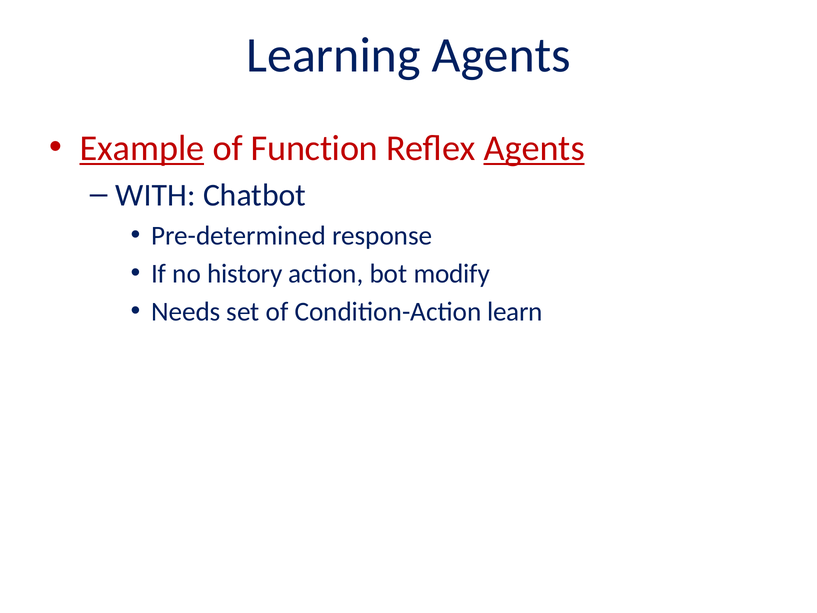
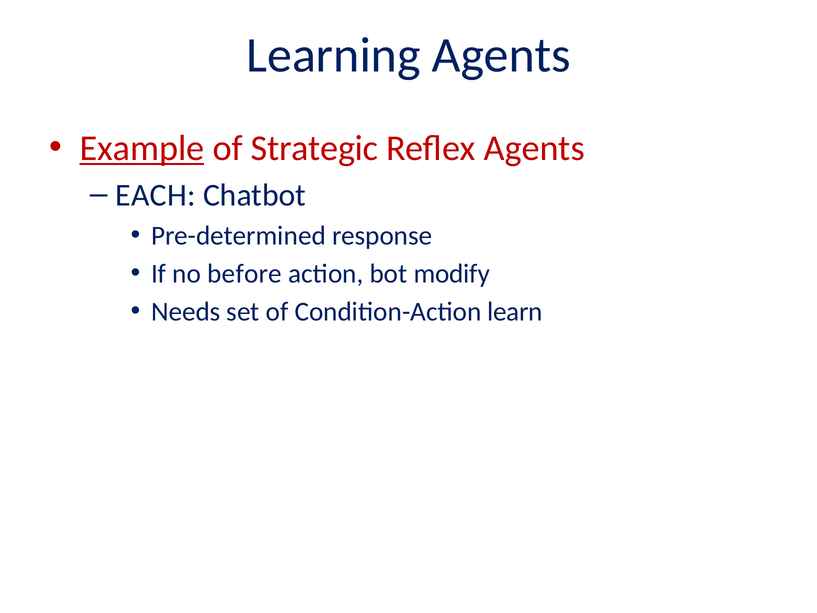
Function: Function -> Strategic
Agents at (534, 148) underline: present -> none
WITH: WITH -> EACH
history: history -> before
